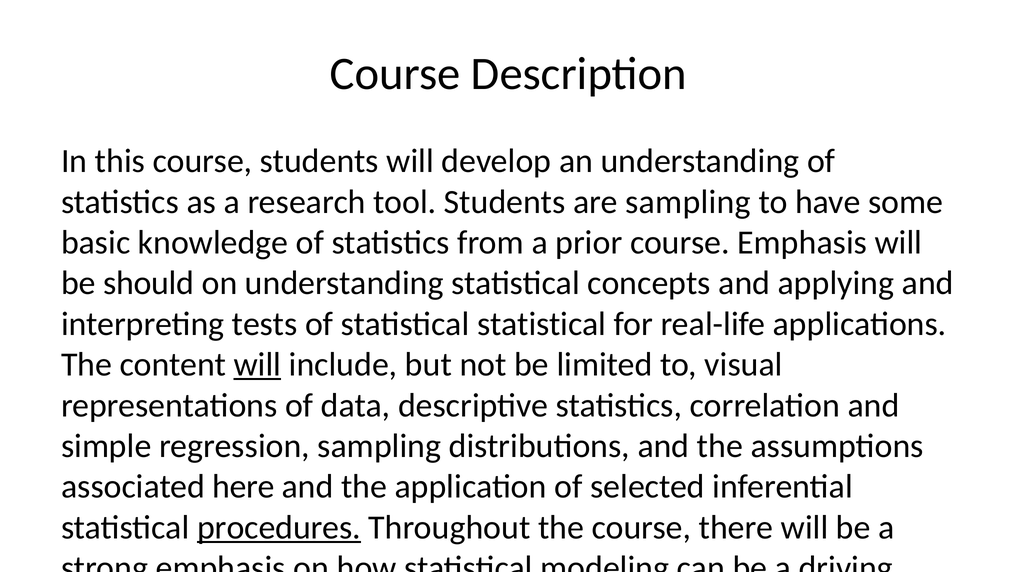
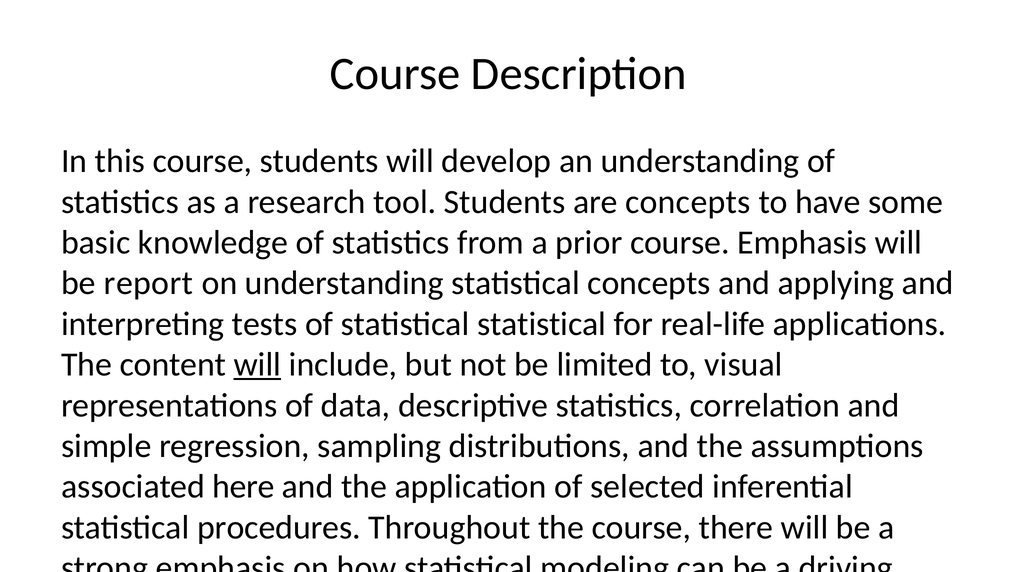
are sampling: sampling -> concepts
should: should -> report
procedures underline: present -> none
